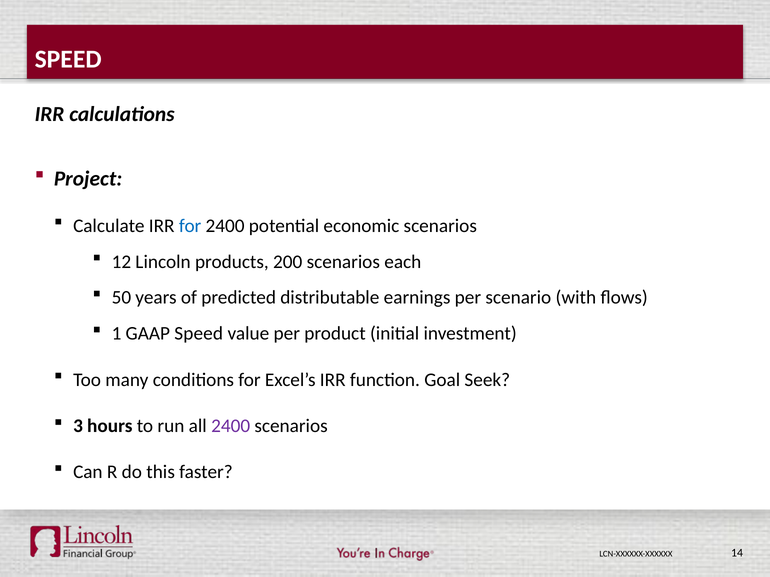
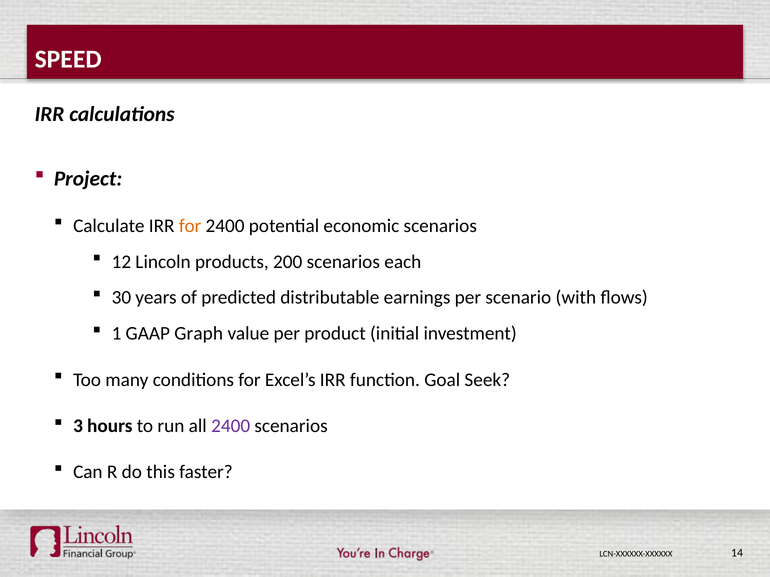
for at (190, 226) colour: blue -> orange
50: 50 -> 30
GAAP Speed: Speed -> Graph
